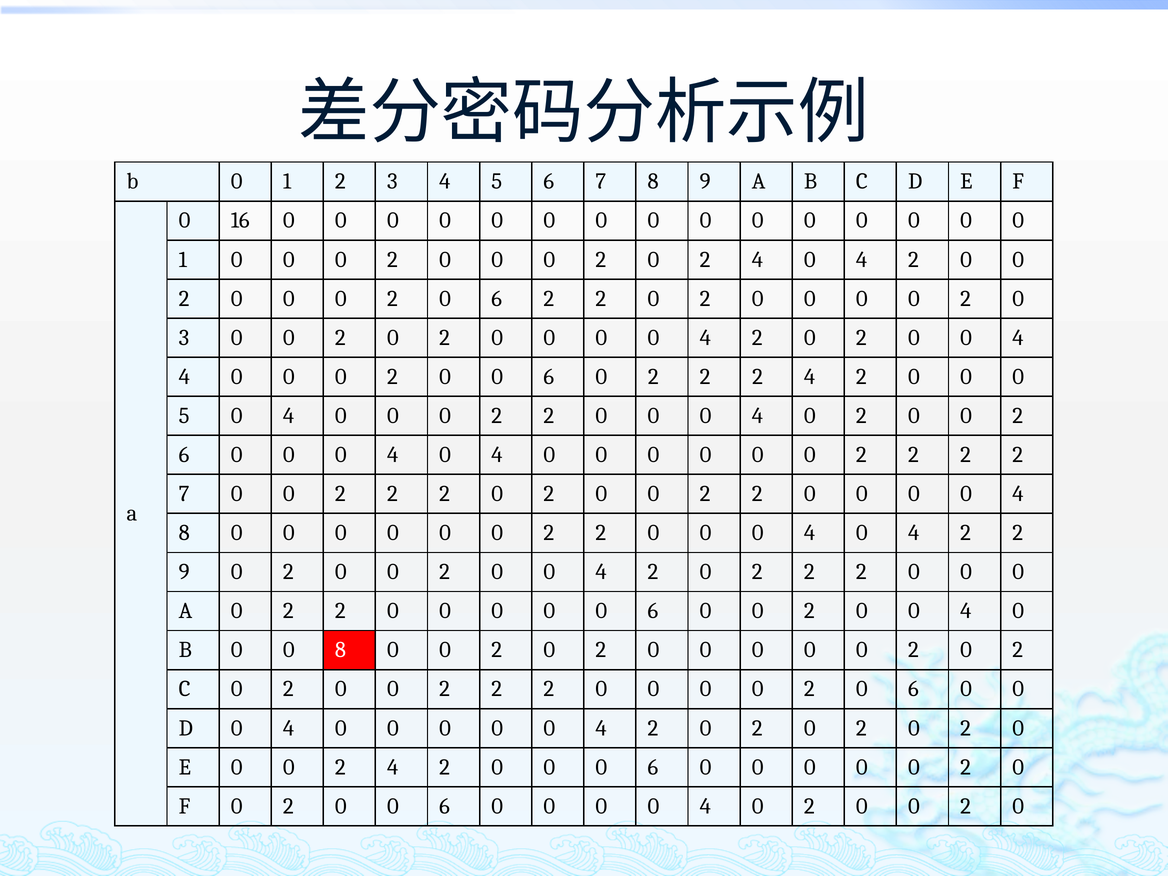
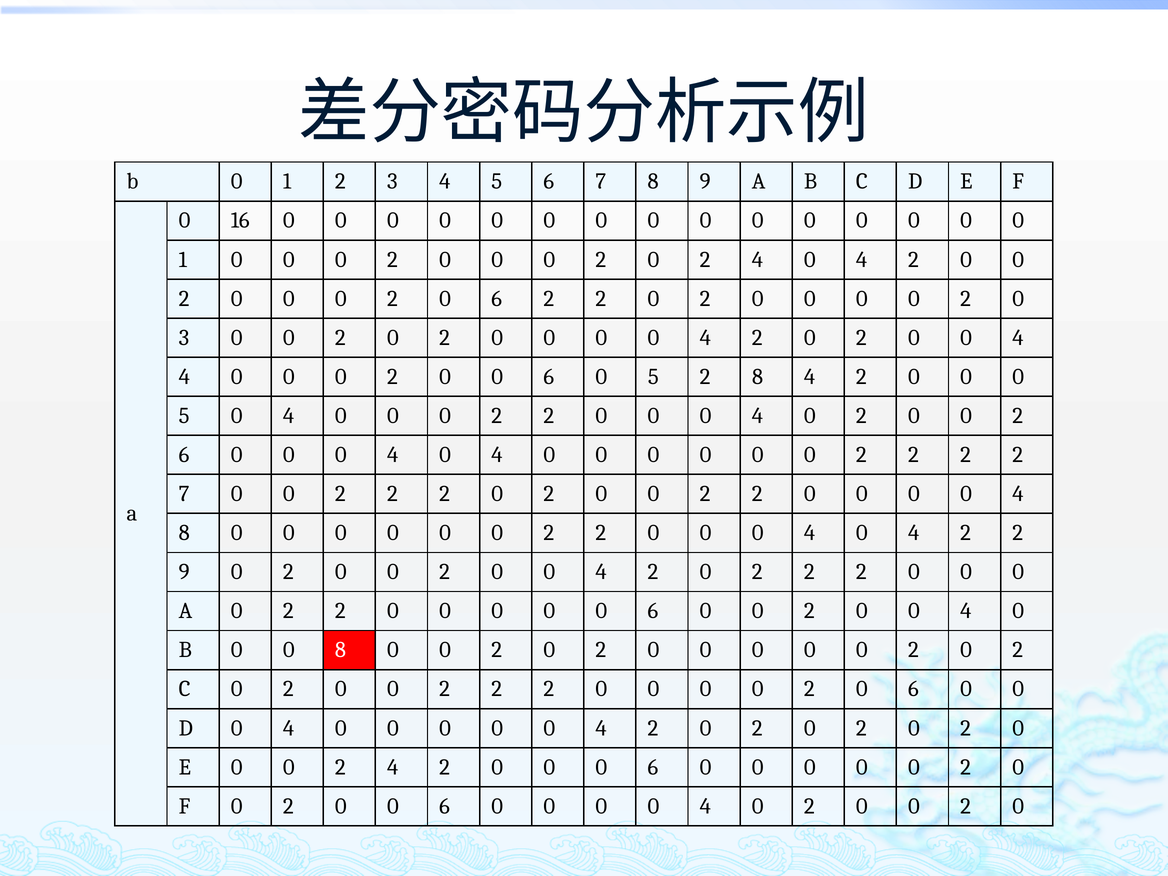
6 0 2: 2 -> 5
2 at (758, 377): 2 -> 8
